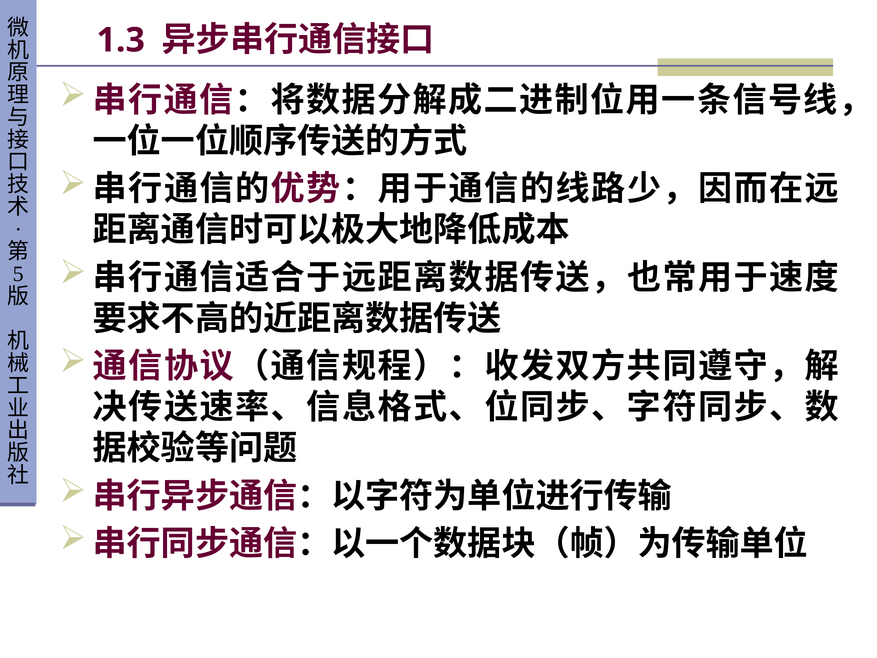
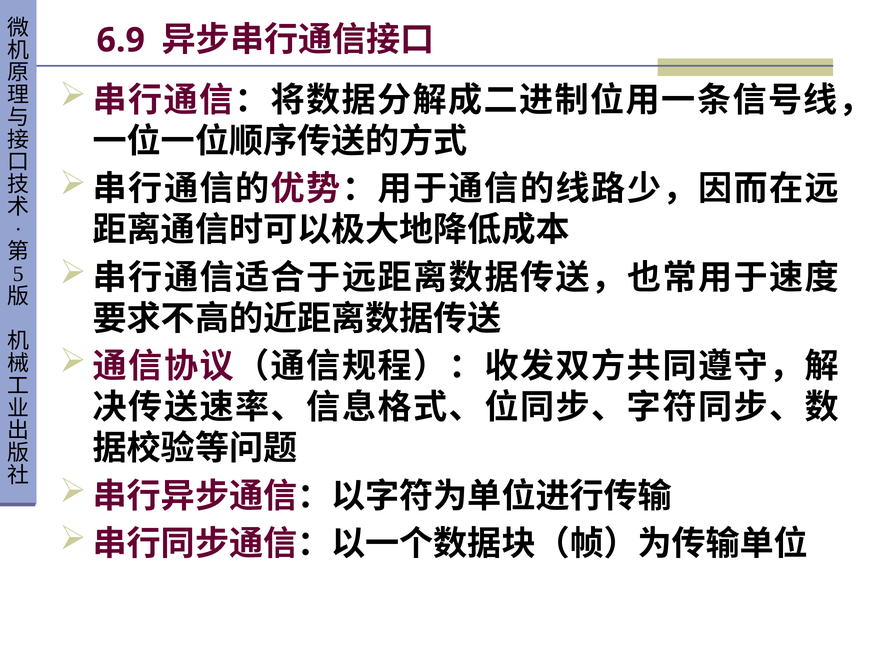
1.3: 1.3 -> 6.9
